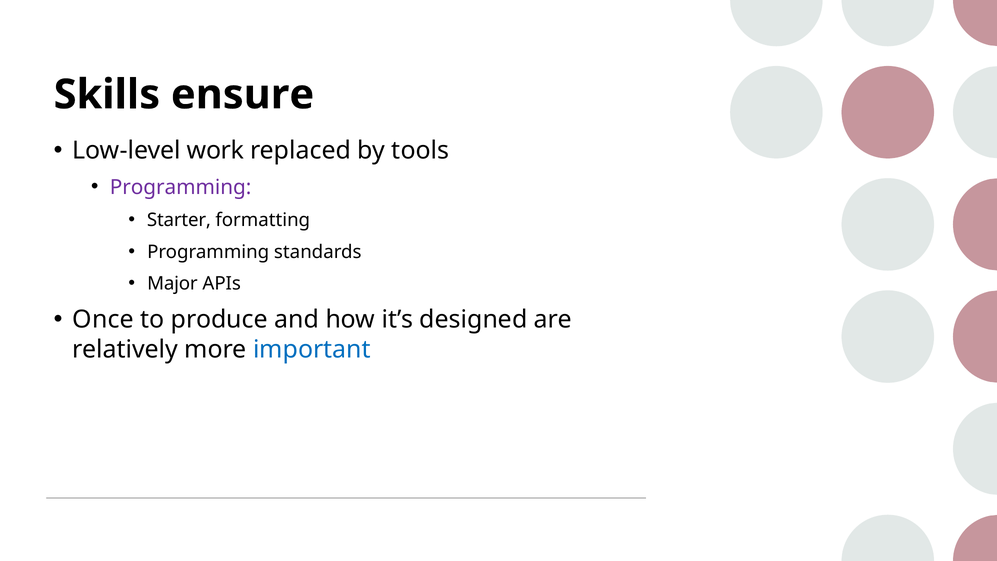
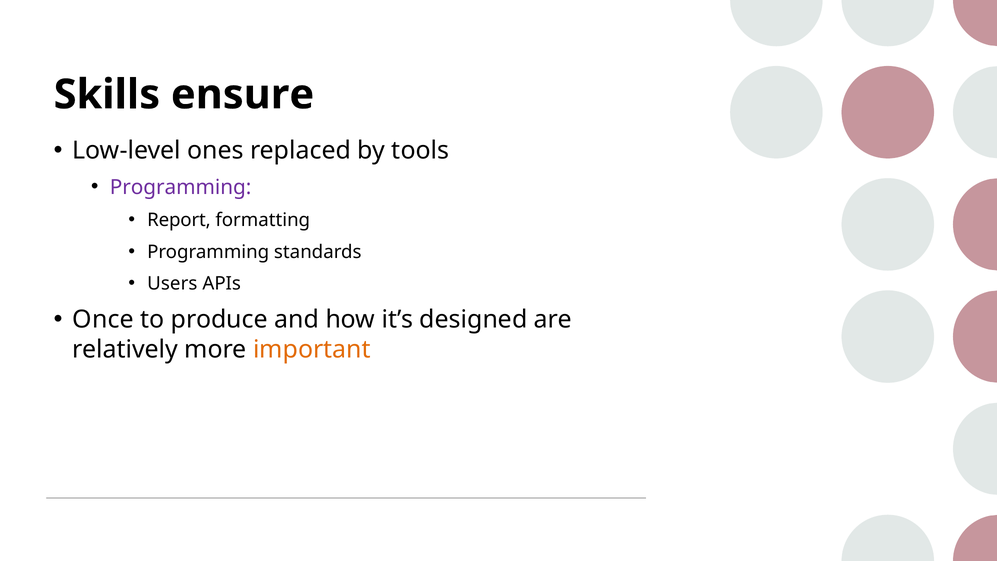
work: work -> ones
Starter: Starter -> Report
Major: Major -> Users
important colour: blue -> orange
